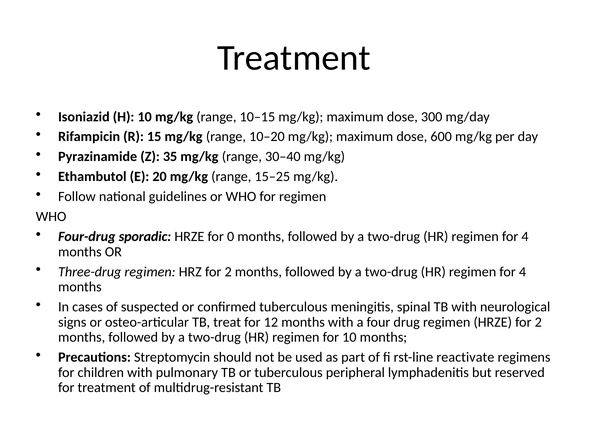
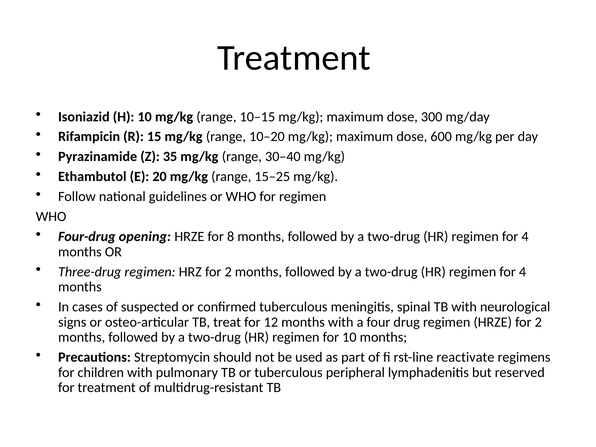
sporadic: sporadic -> opening
0: 0 -> 8
